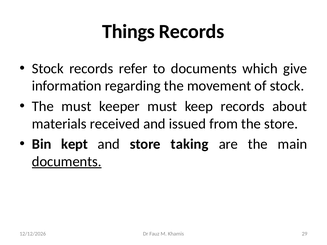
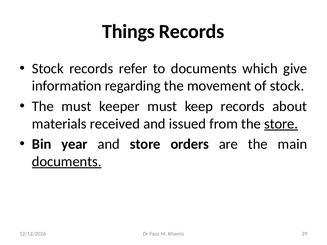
store at (281, 124) underline: none -> present
kept: kept -> year
taking: taking -> orders
